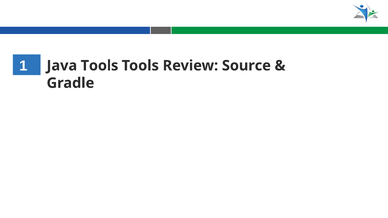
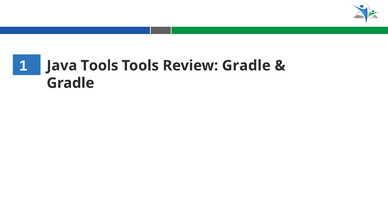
Review Source: Source -> Gradle
